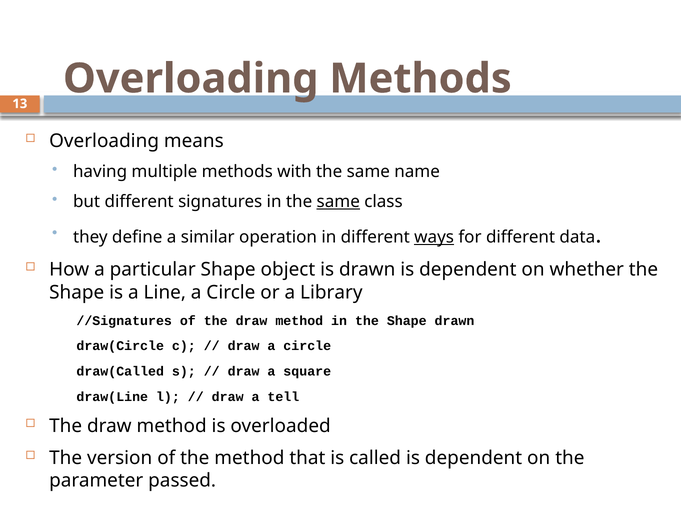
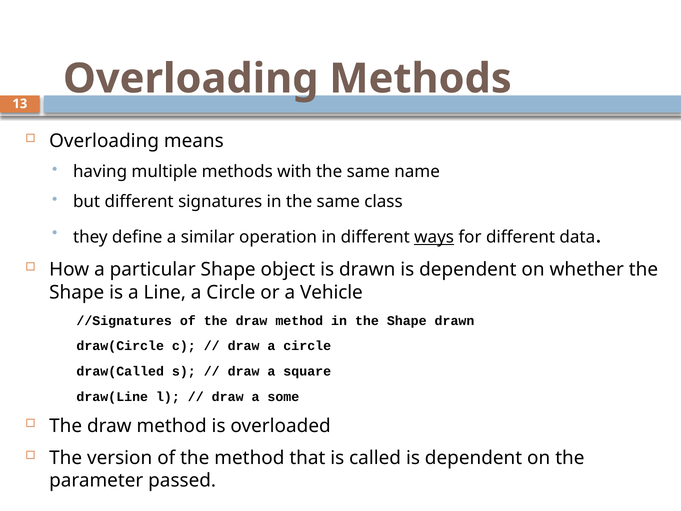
same at (338, 202) underline: present -> none
Library: Library -> Vehicle
tell: tell -> some
